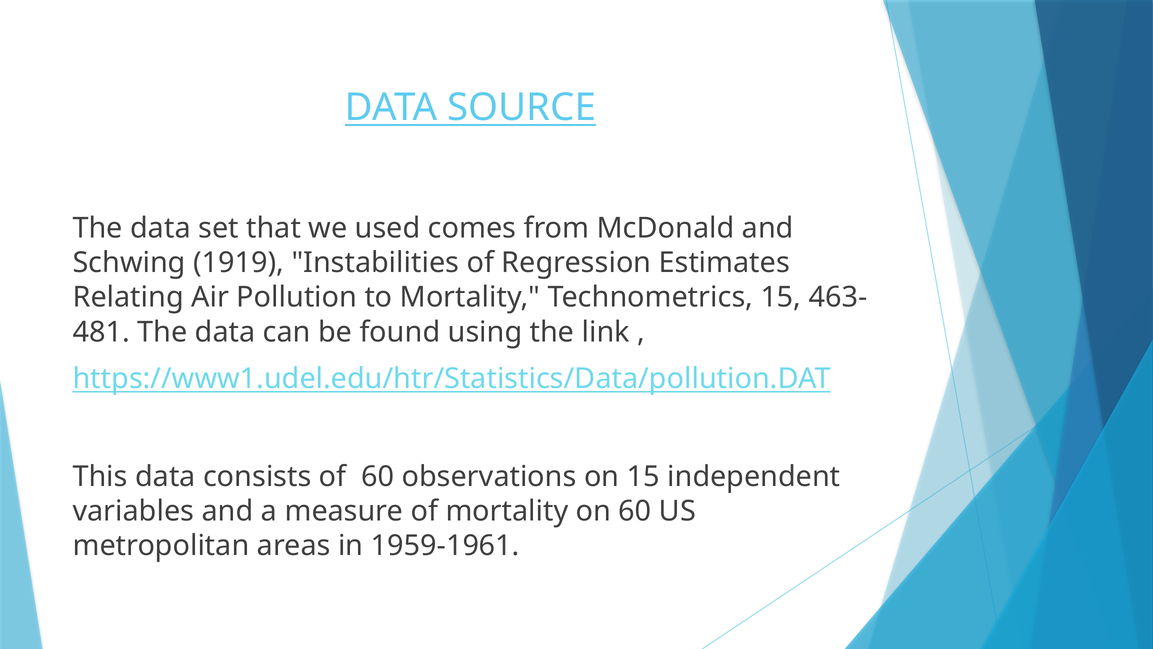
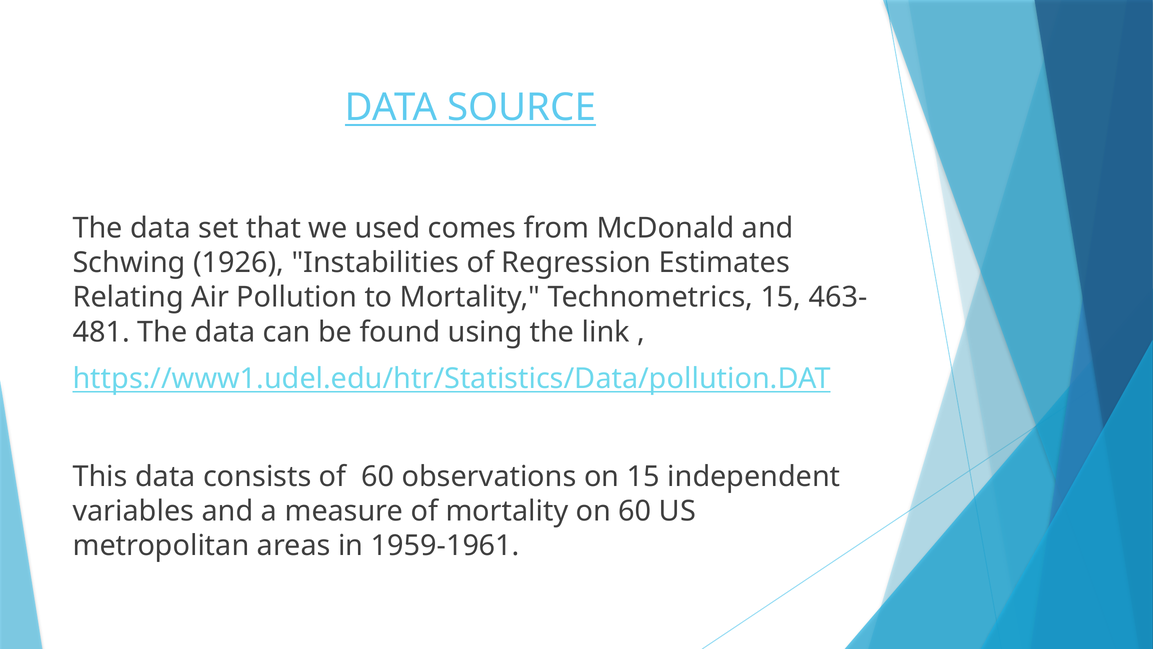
1919: 1919 -> 1926
